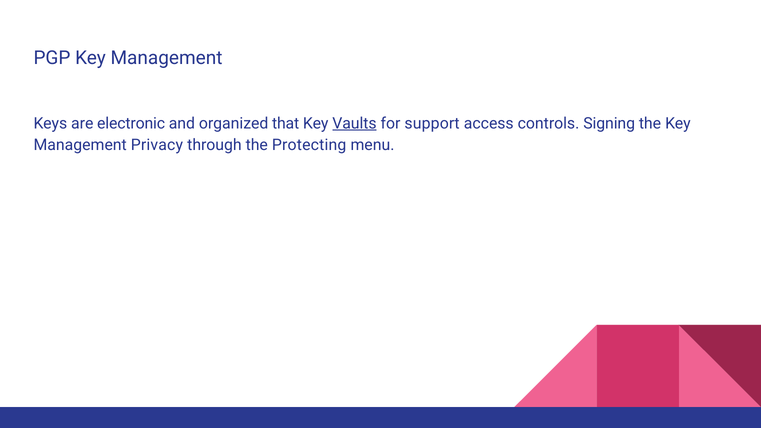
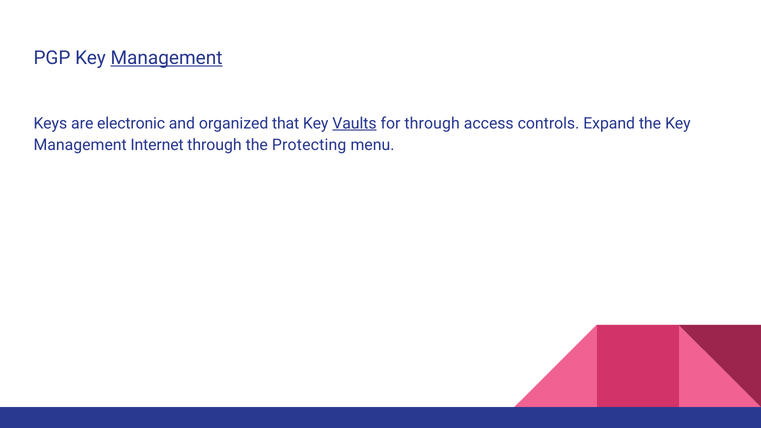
Management at (167, 58) underline: none -> present
for support: support -> through
Signing: Signing -> Expand
Privacy: Privacy -> Internet
